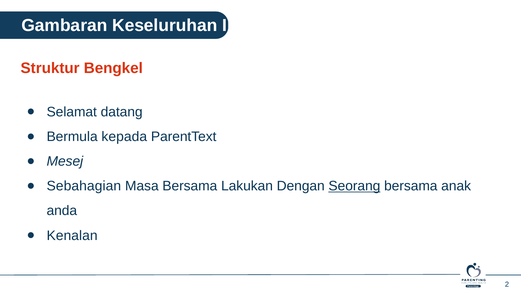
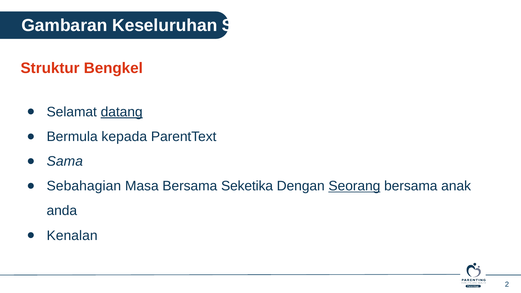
Imej: Imej -> Seni
datang underline: none -> present
Mesej: Mesej -> Sama
Lakukan: Lakukan -> Seketika
